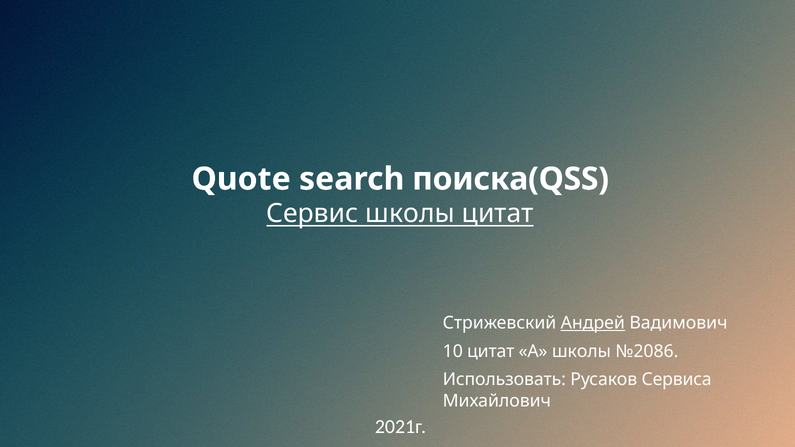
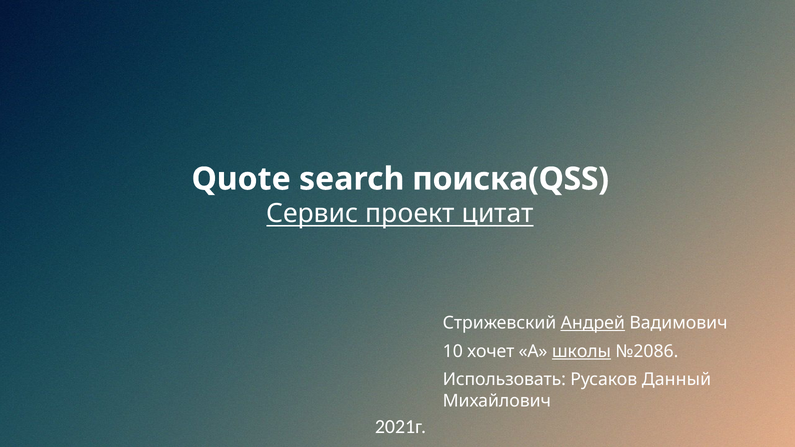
Сервис школы: школы -> проект
10 цитат: цитат -> хочет
школы at (581, 352) underline: none -> present
Сервиса: Сервиса -> Данный
